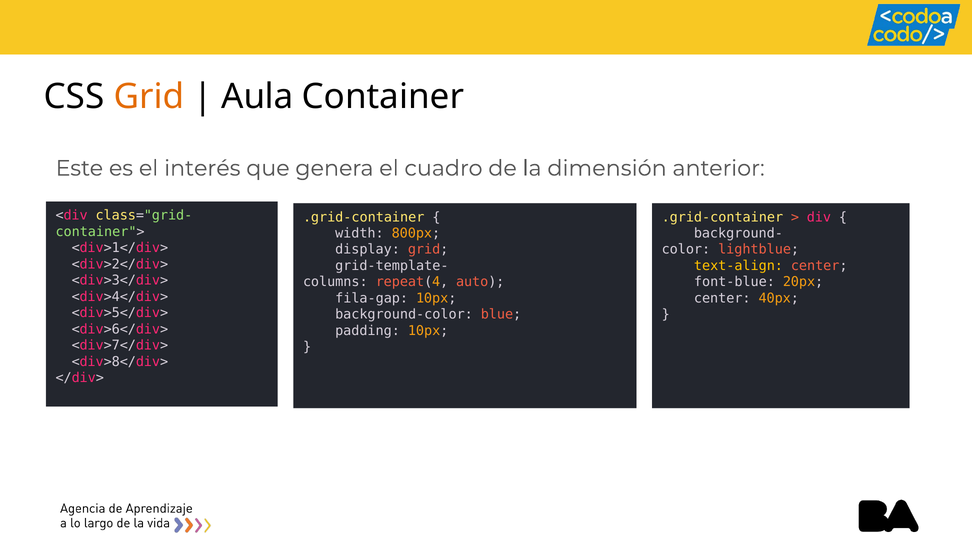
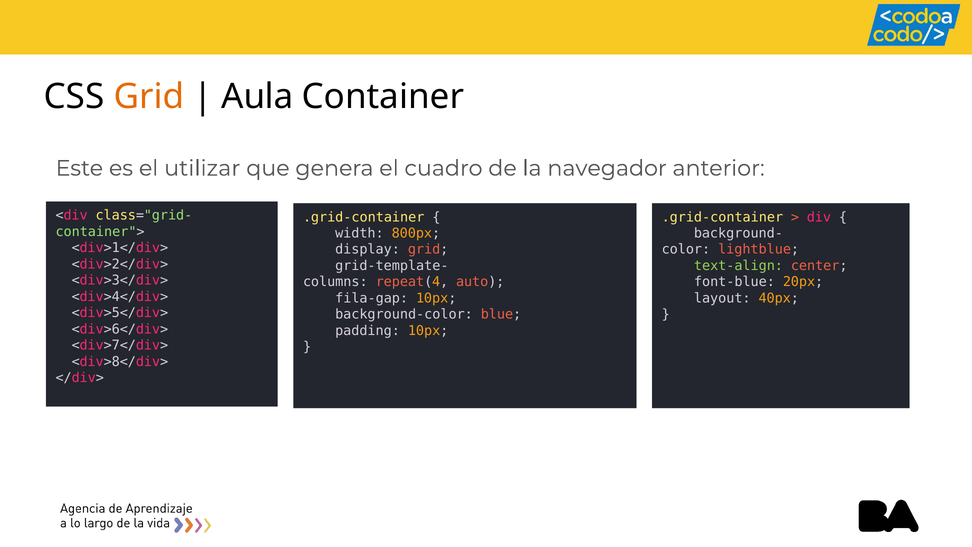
interés: interés -> utilizar
dimensión: dimensión -> navegador
text-align colour: yellow -> light green
center at (722, 298): center -> layout
